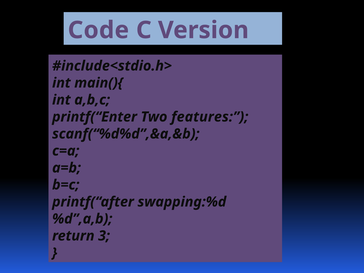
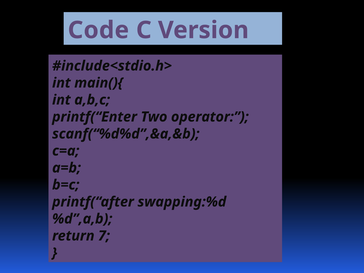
features: features -> operator
3: 3 -> 7
